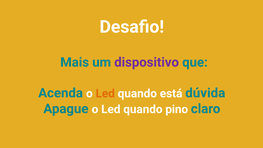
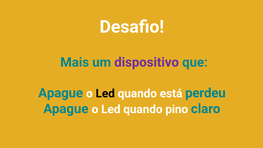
Acenda at (61, 93): Acenda -> Apague
Led at (105, 93) colour: orange -> black
dúvida: dúvida -> perdeu
